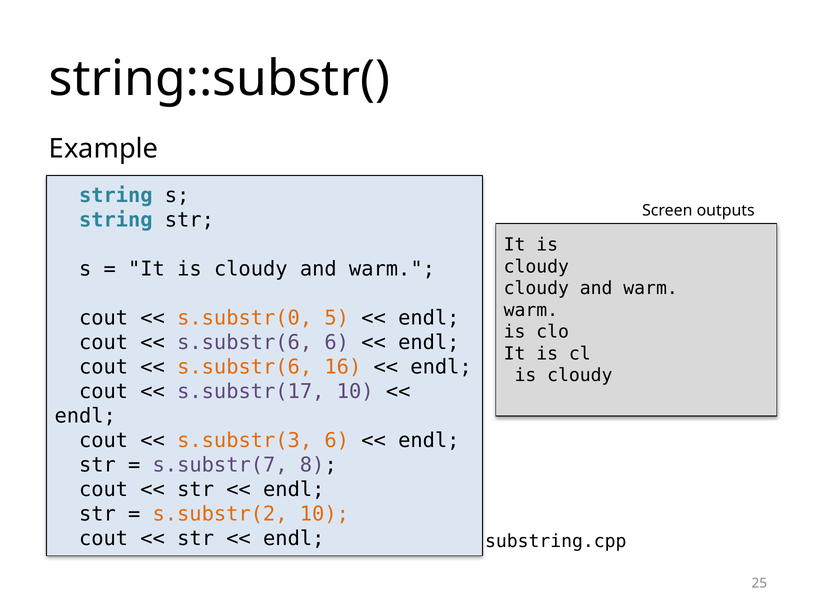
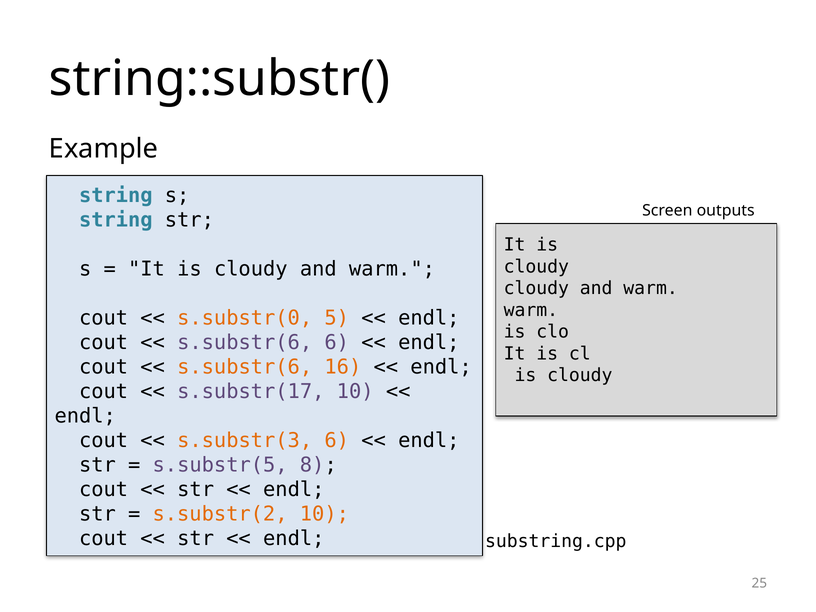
s.substr(7: s.substr(7 -> s.substr(5
